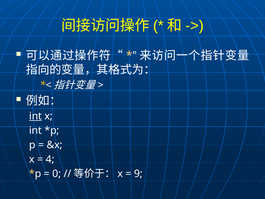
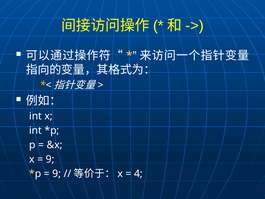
int at (36, 116) underline: present -> none
4 at (50, 159): 4 -> 9
0 at (57, 173): 0 -> 9
9: 9 -> 4
